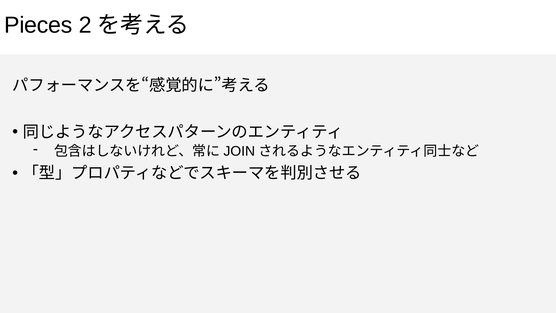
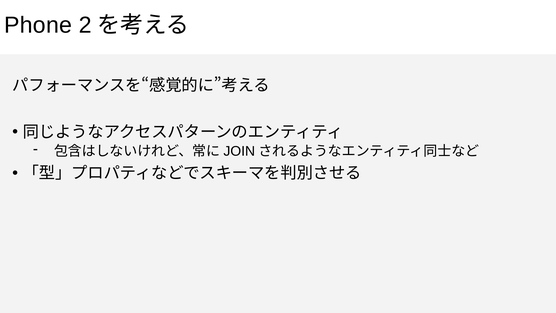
Pieces: Pieces -> Phone
